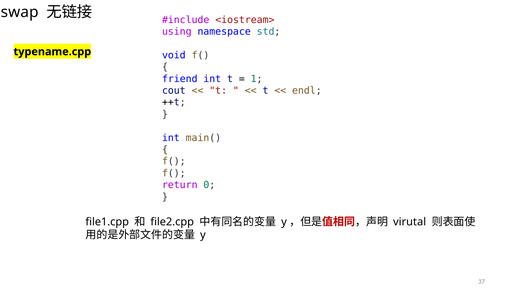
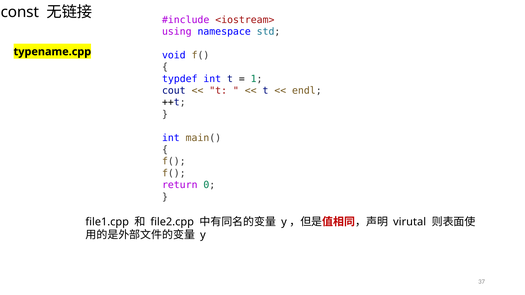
swap: swap -> const
friend: friend -> typdef
